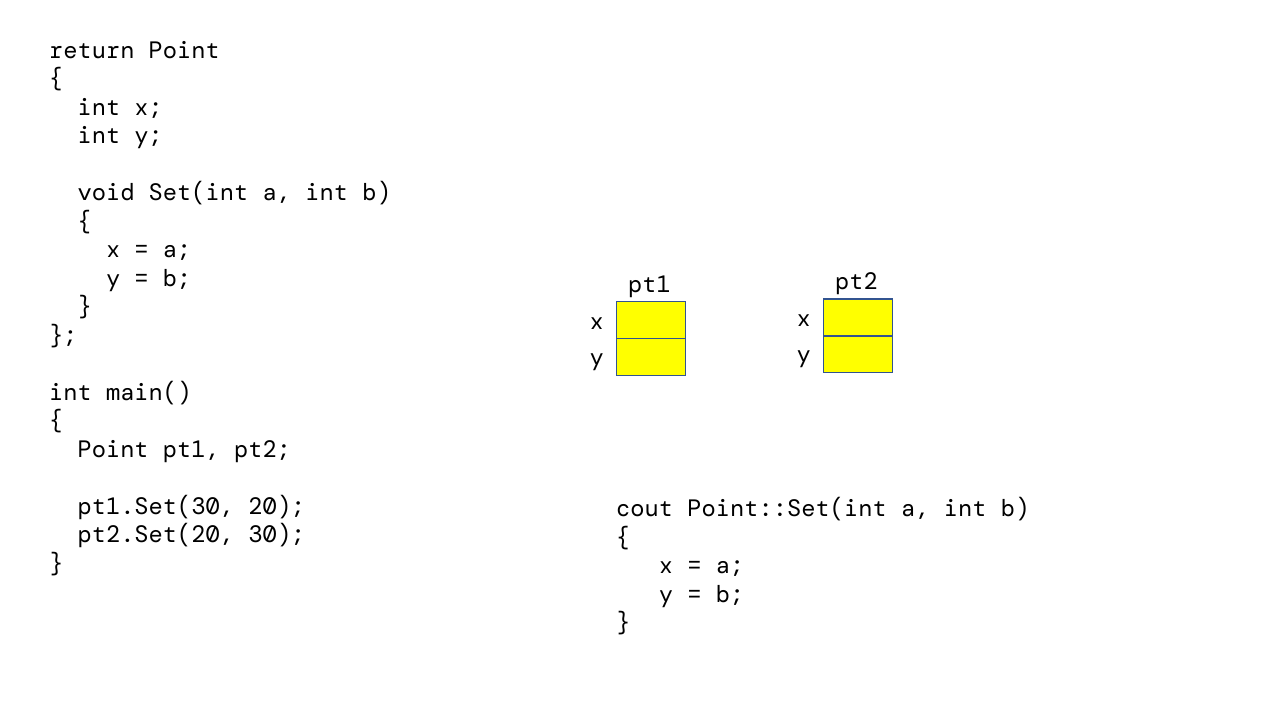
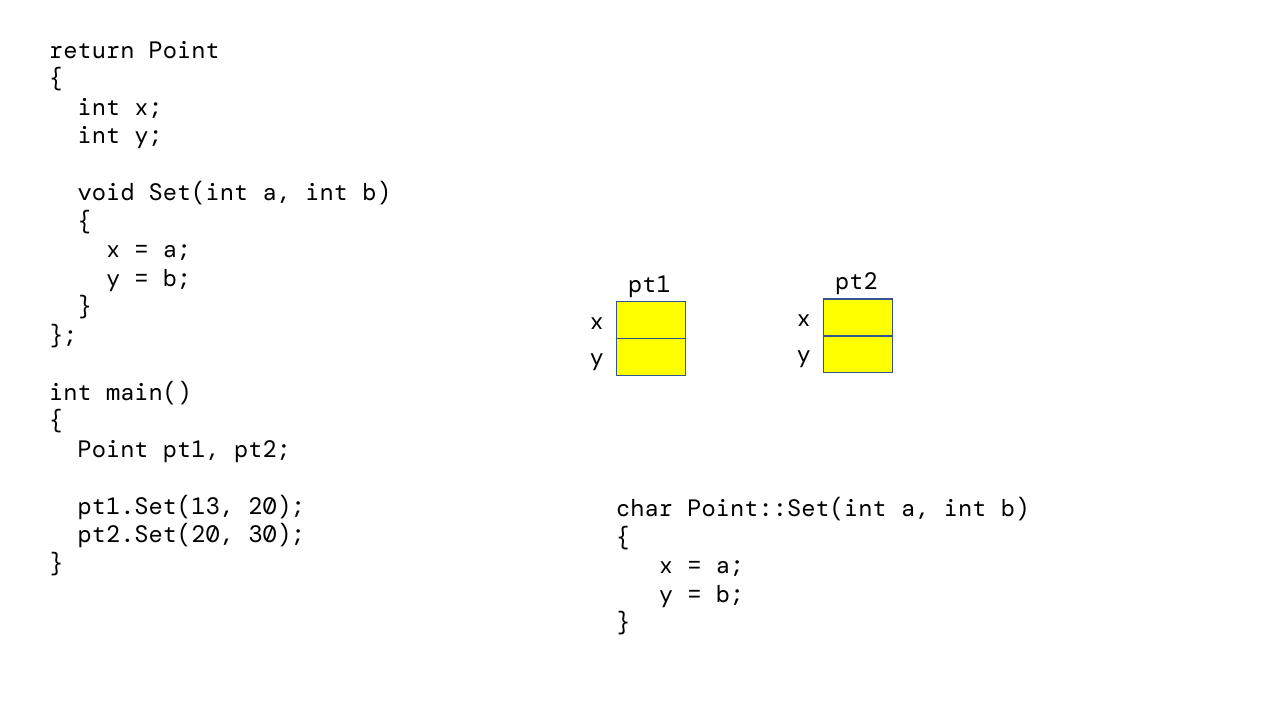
pt1.Set(30: pt1.Set(30 -> pt1.Set(13
cout: cout -> char
